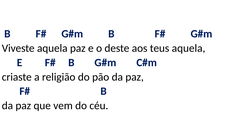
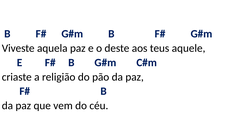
teus aquela: aquela -> aquele
